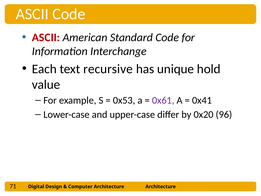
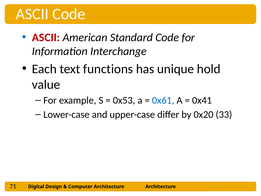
recursive: recursive -> functions
0x61 colour: purple -> blue
96: 96 -> 33
